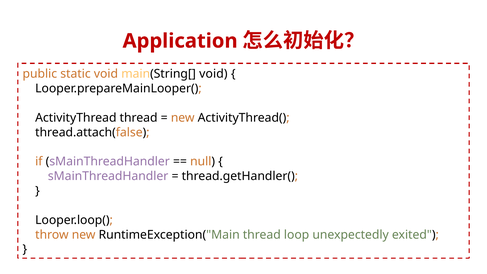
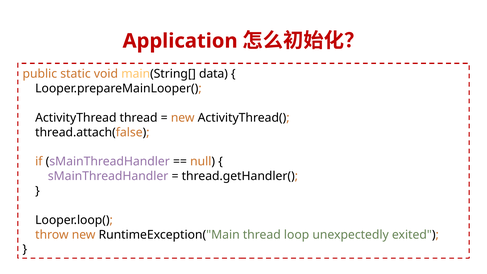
main(String[ void: void -> data
